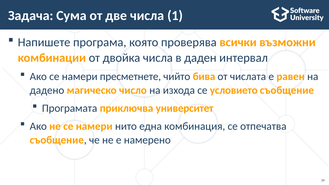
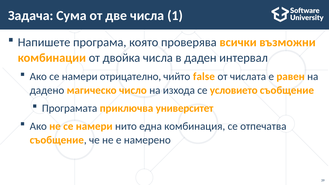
пресметнете: пресметнете -> отрицателно
бива: бива -> false
